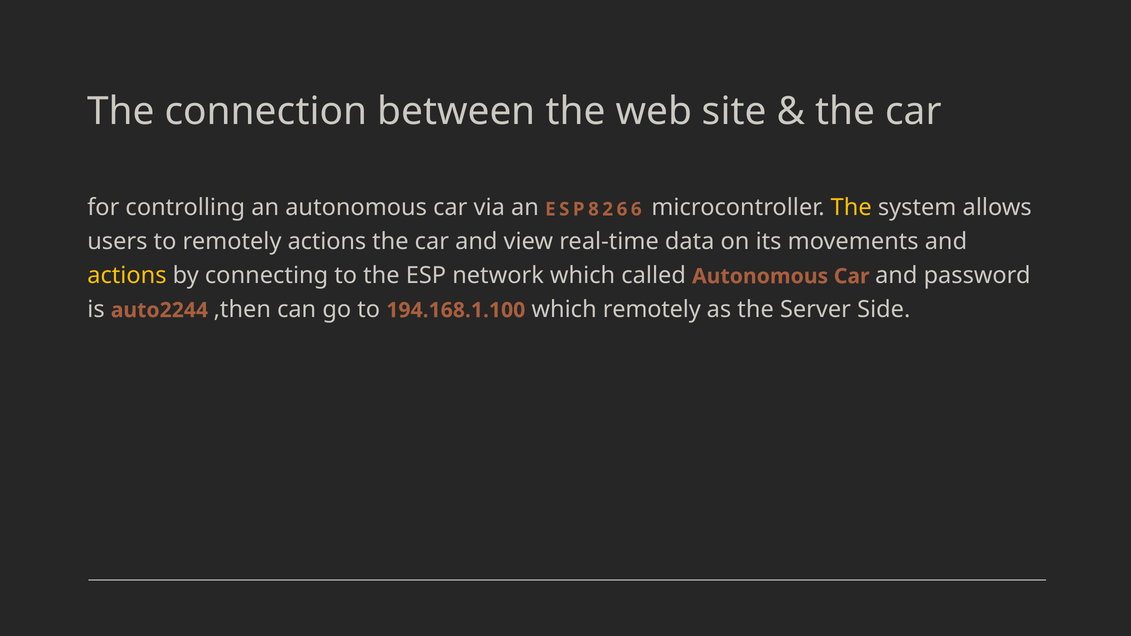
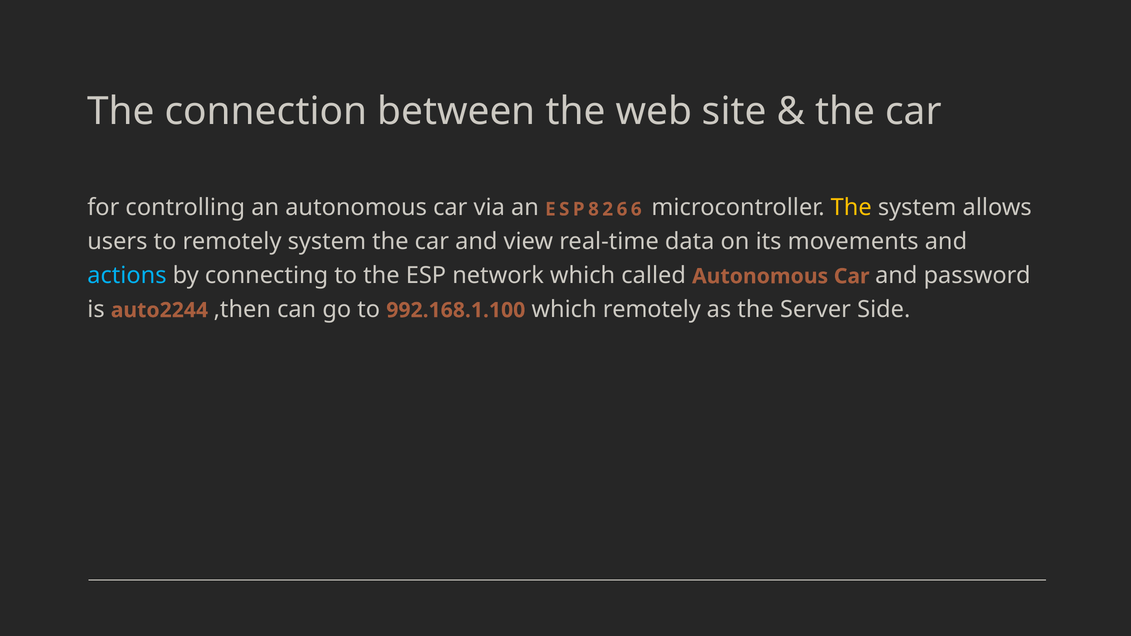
remotely actions: actions -> system
actions at (127, 276) colour: yellow -> light blue
194.168.1.100: 194.168.1.100 -> 992.168.1.100
